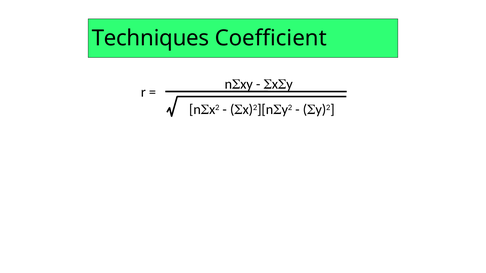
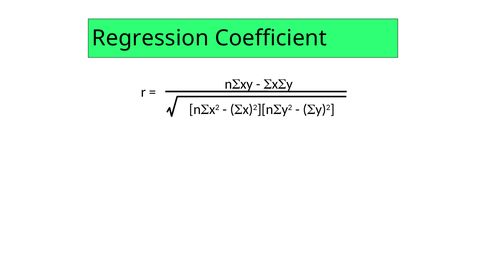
Techniques: Techniques -> Regression
